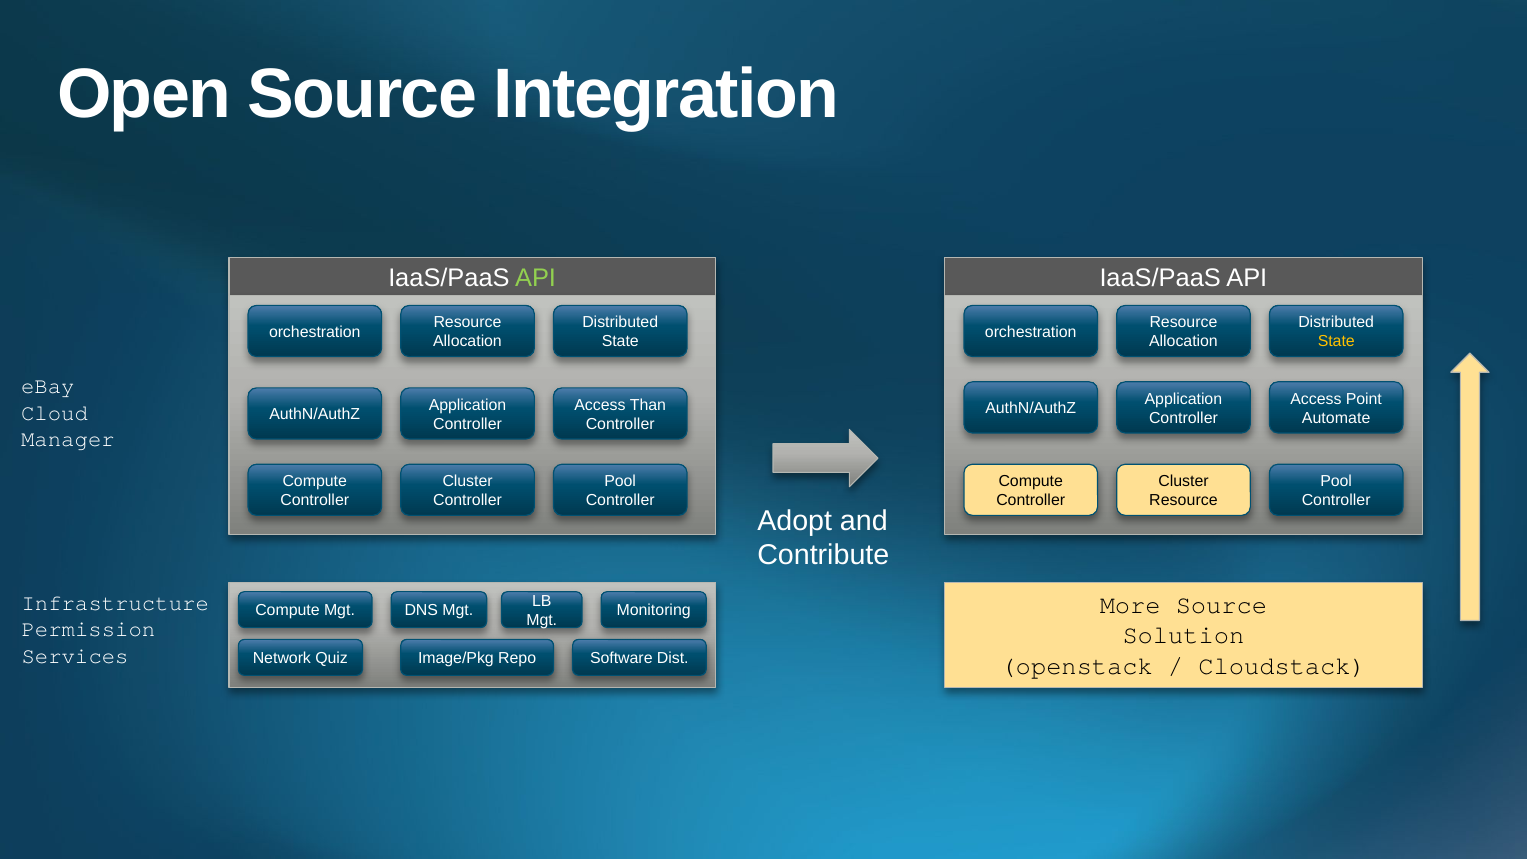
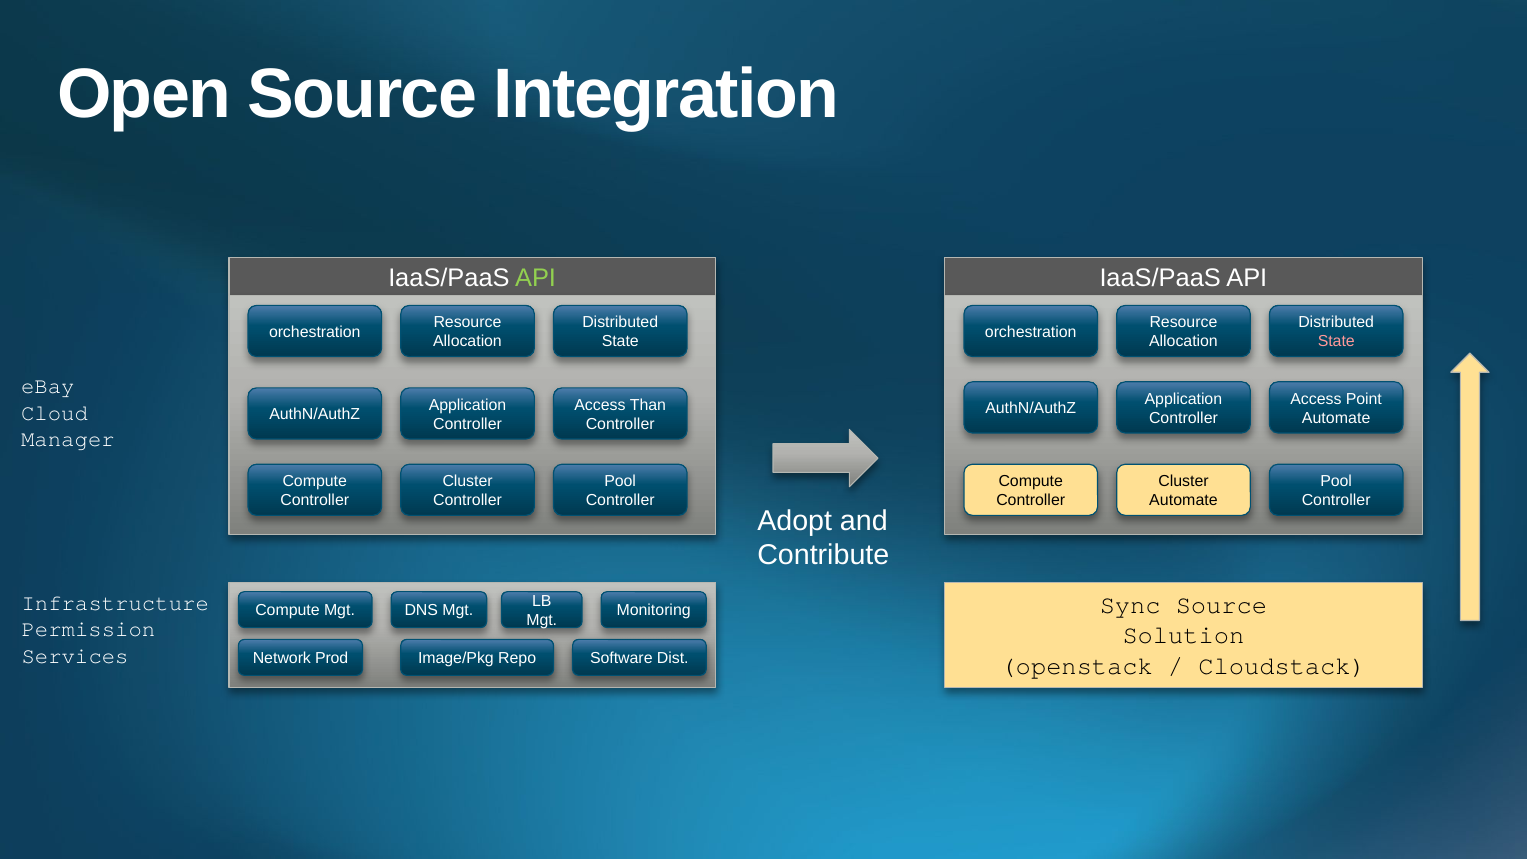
State at (1336, 342) colour: yellow -> pink
Resource at (1183, 501): Resource -> Automate
More: More -> Sync
Quiz: Quiz -> Prod
